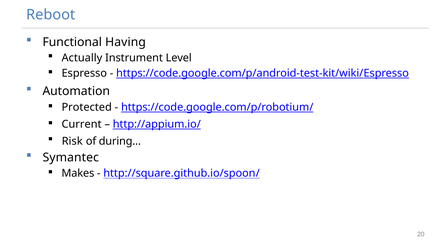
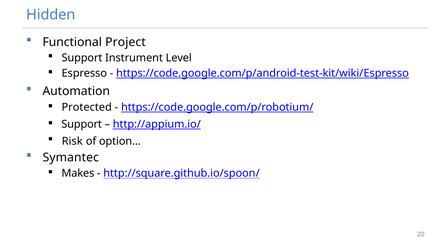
Reboot: Reboot -> Hidden
Having: Having -> Project
Actually at (82, 58): Actually -> Support
Current at (82, 124): Current -> Support
during…: during… -> option…
